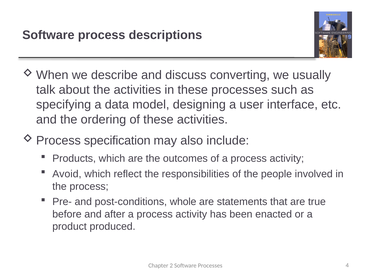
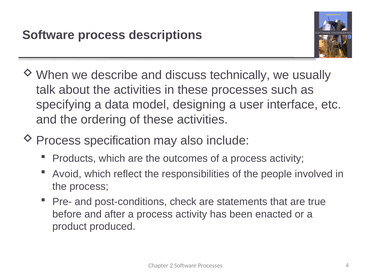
converting: converting -> technically
whole: whole -> check
